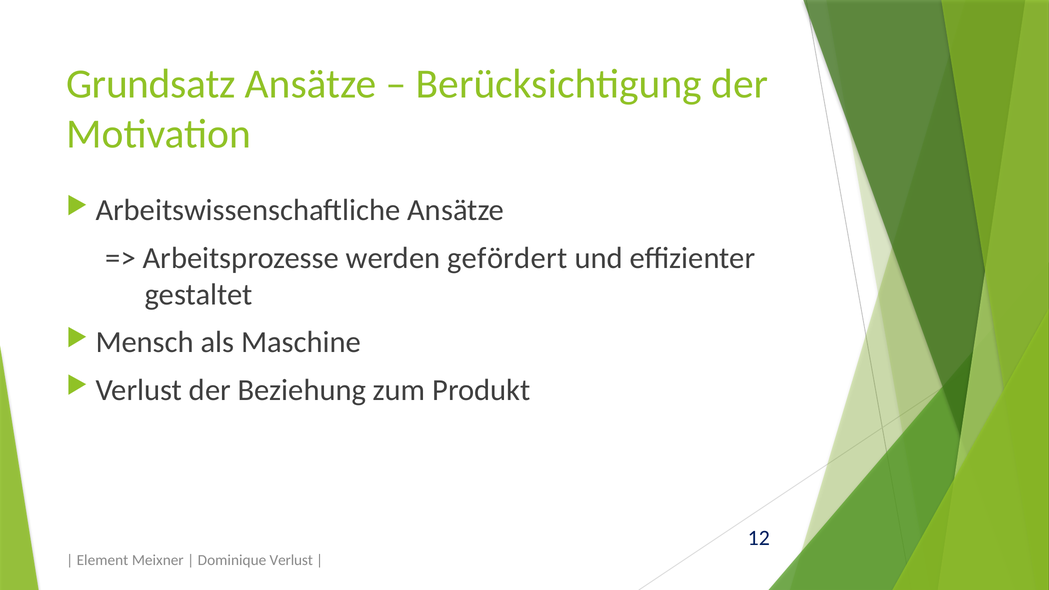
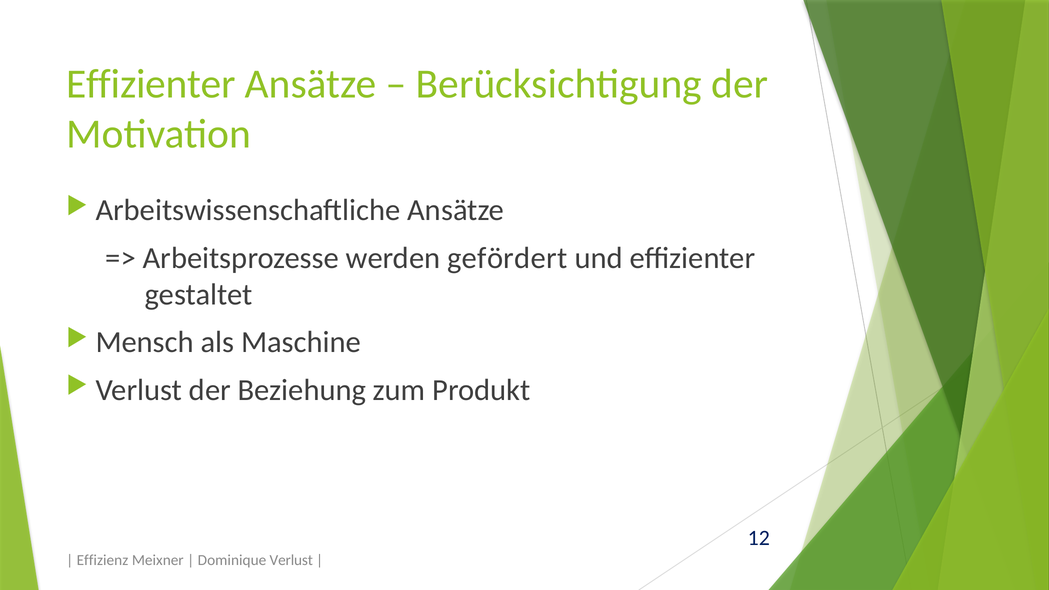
Grundsatz at (151, 84): Grundsatz -> Effizienter
Element: Element -> Effizienz
